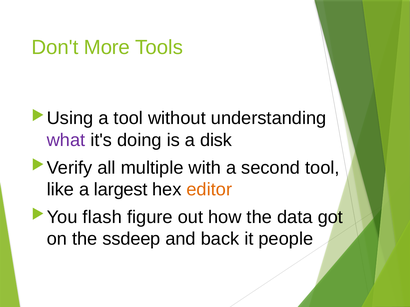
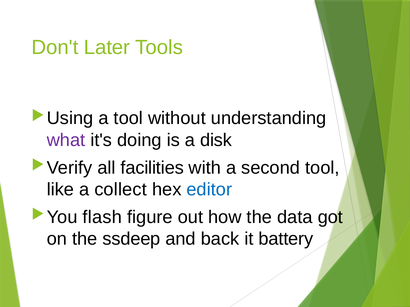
More: More -> Later
multiple: multiple -> facilities
largest: largest -> collect
editor colour: orange -> blue
people: people -> battery
